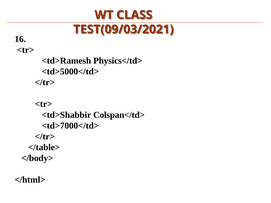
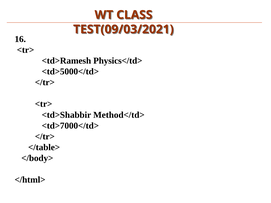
Colspan</td>: Colspan</td> -> Method</td>
